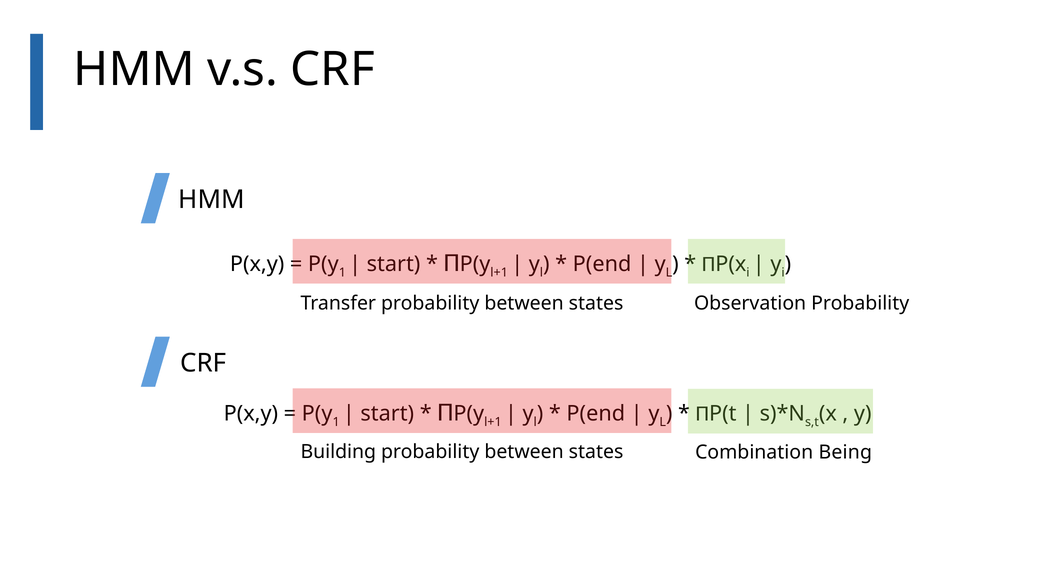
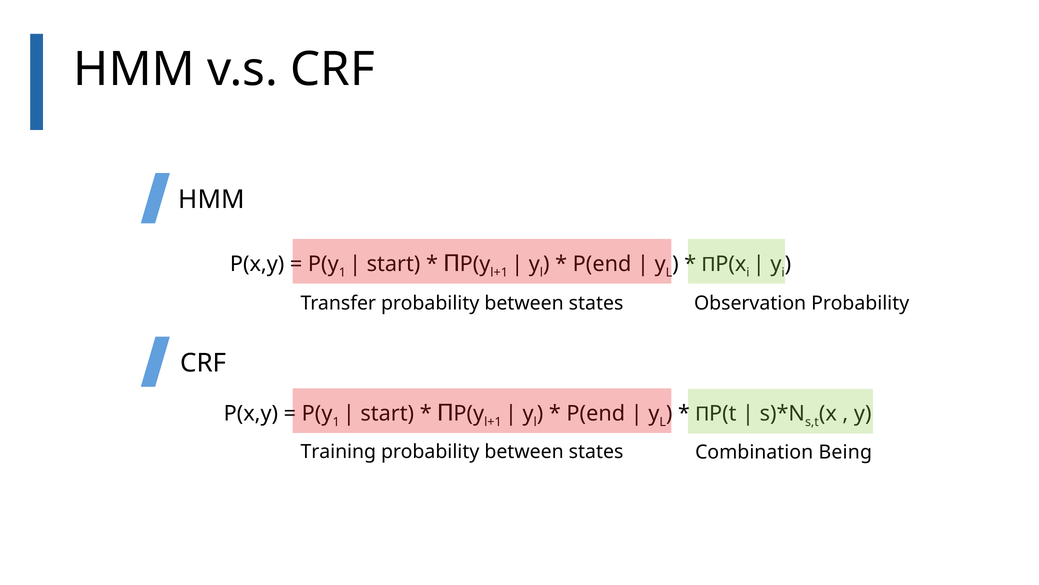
Building: Building -> Training
